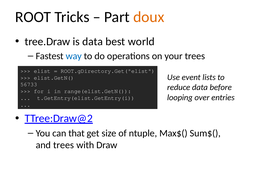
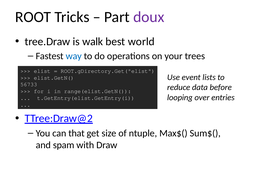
doux colour: orange -> purple
is data: data -> walk
and trees: trees -> spam
